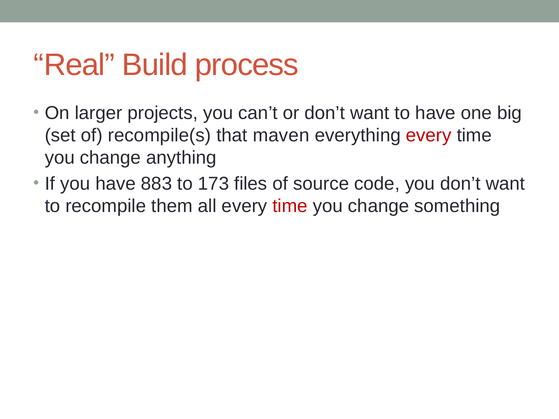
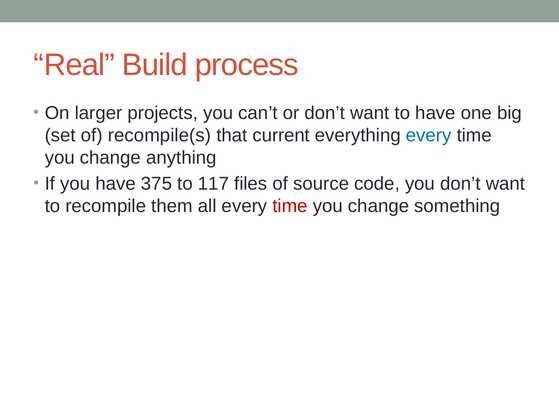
maven: maven -> current
every at (429, 135) colour: red -> blue
883: 883 -> 375
173: 173 -> 117
